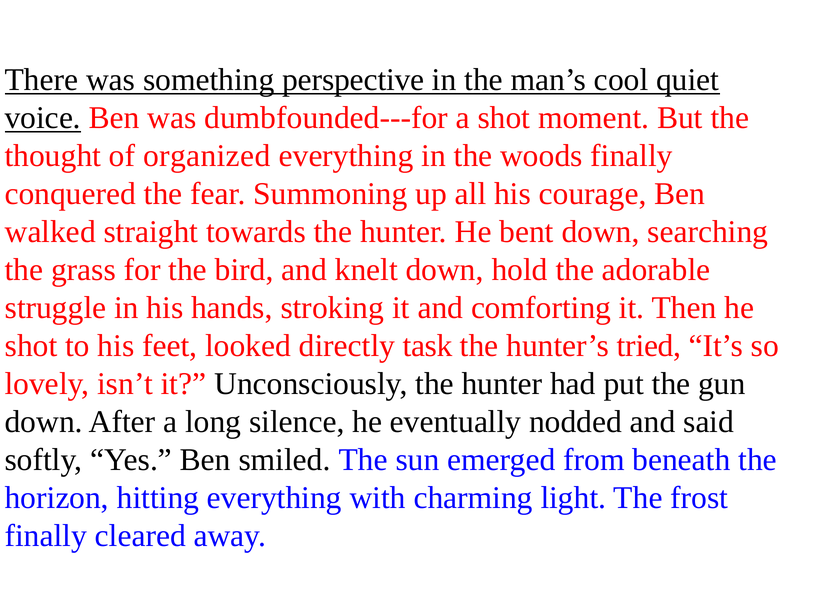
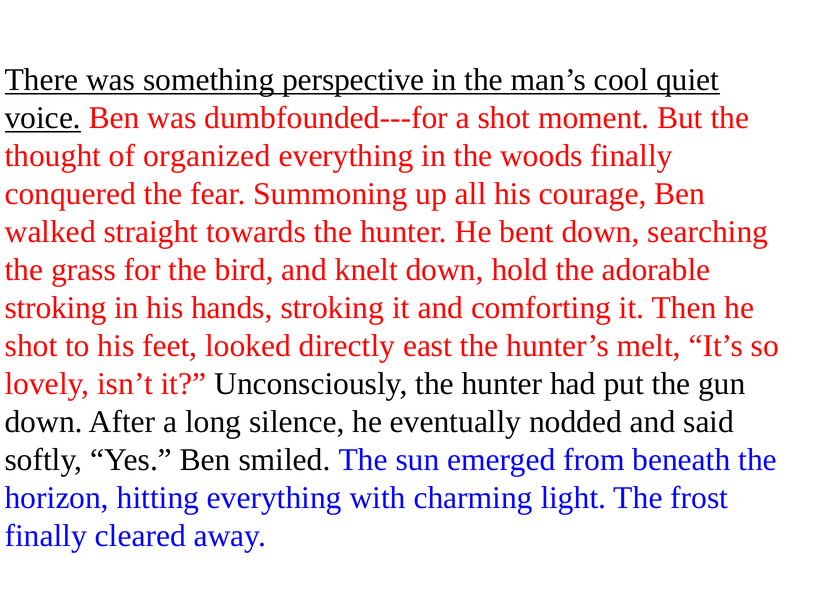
struggle at (56, 308): struggle -> stroking
task: task -> east
tried: tried -> melt
